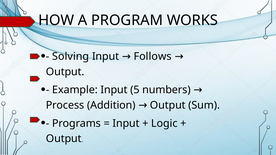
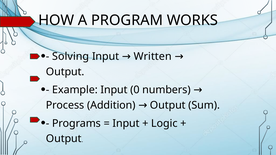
Follows: Follows -> Written
5: 5 -> 0
